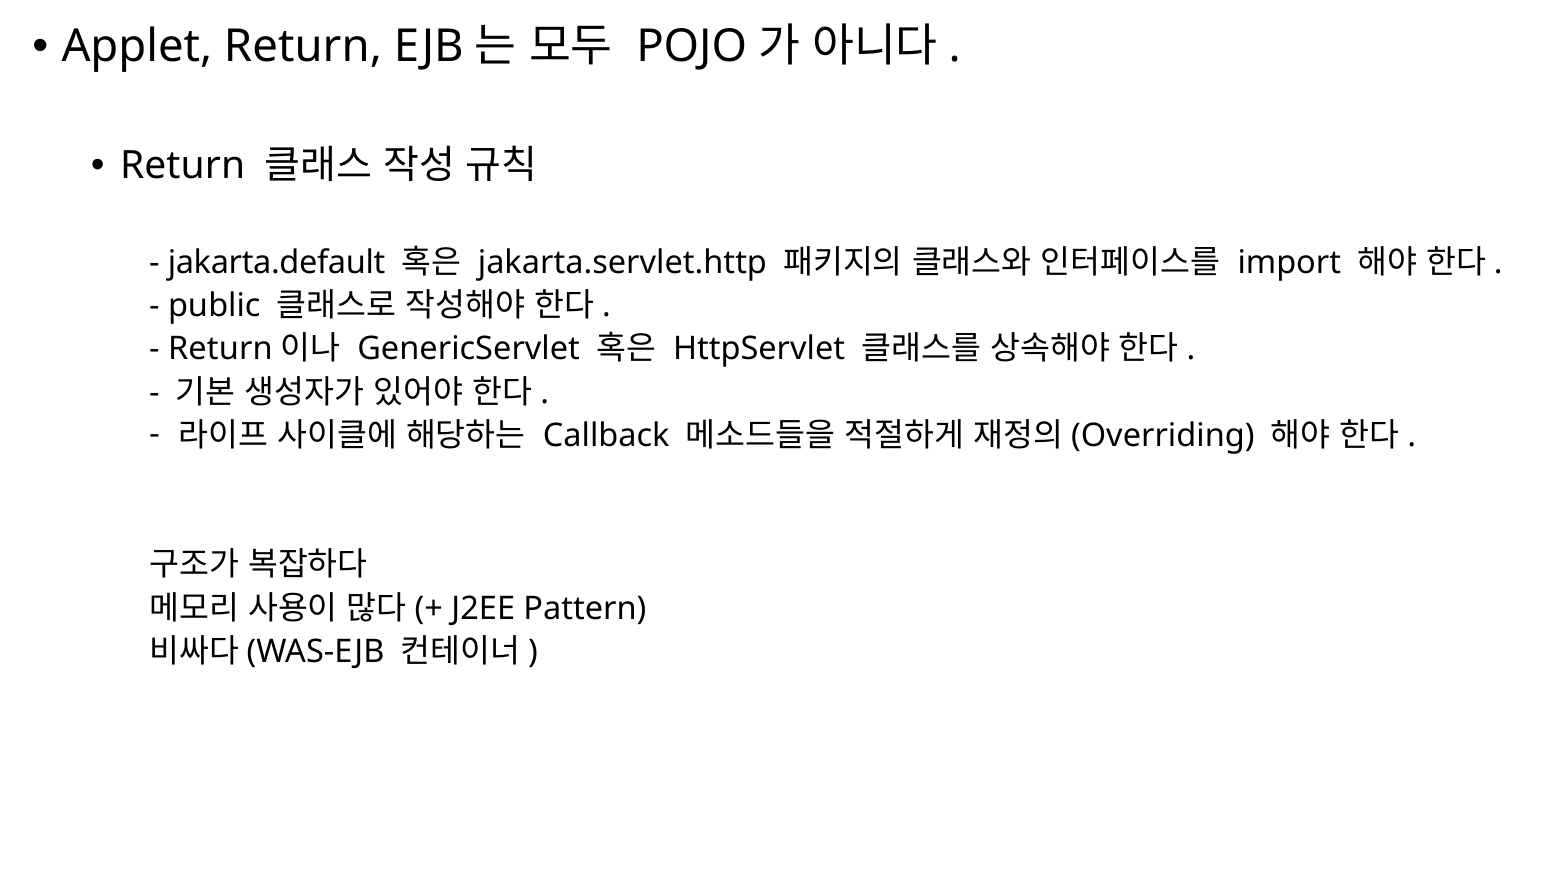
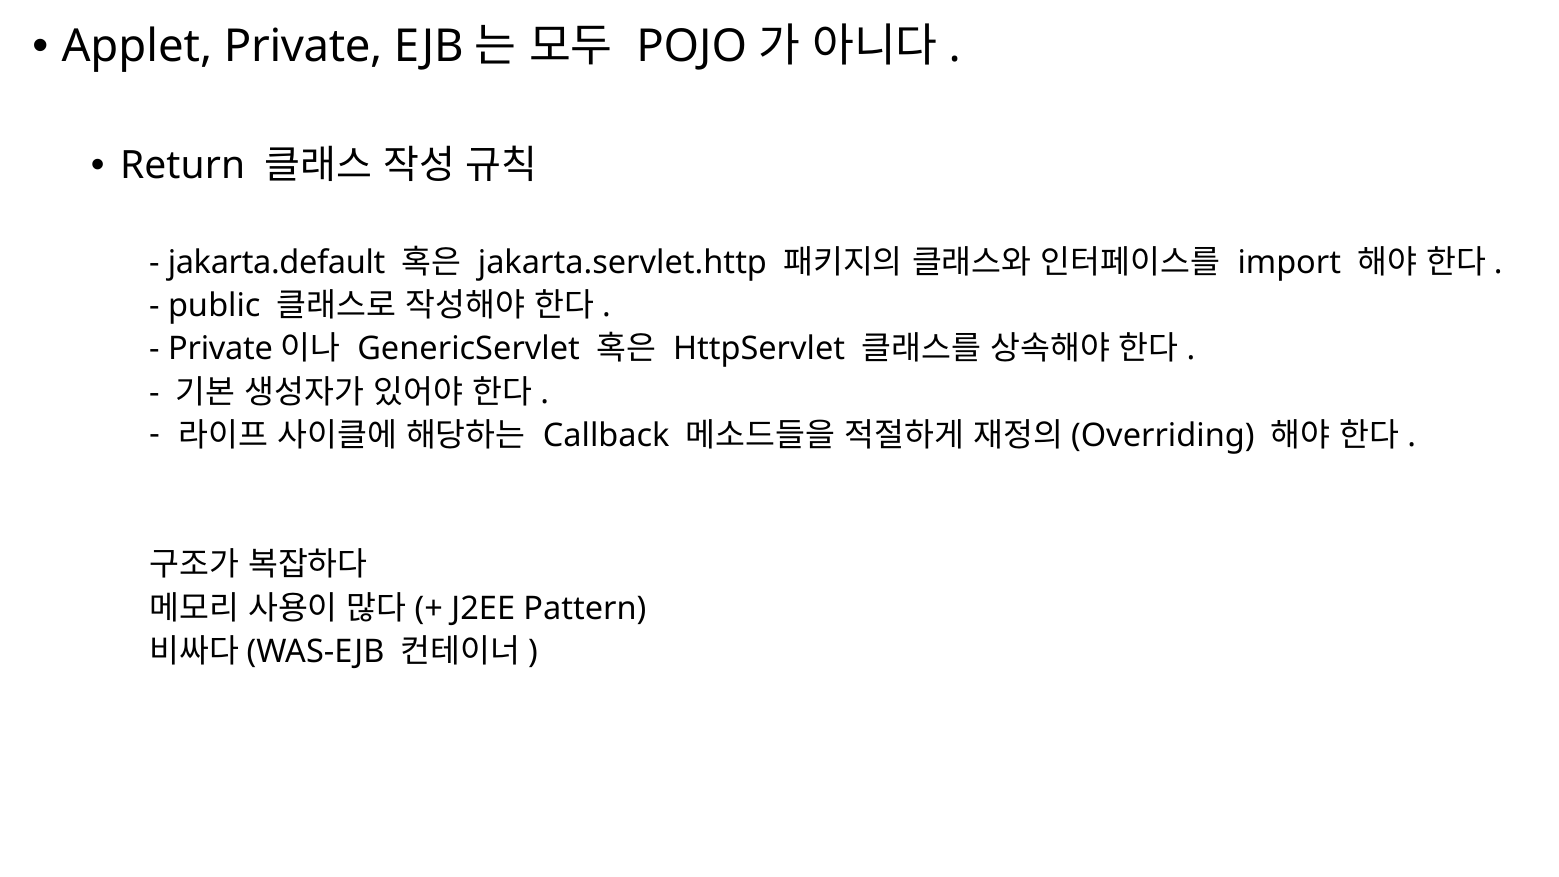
Applet Return: Return -> Private
Return at (220, 349): Return -> Private
